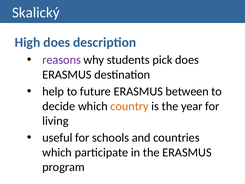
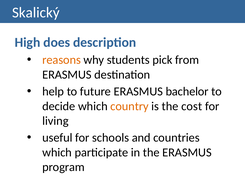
reasons colour: purple -> orange
pick does: does -> from
between: between -> bachelor
year: year -> cost
